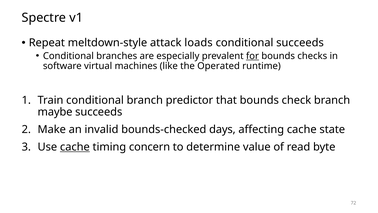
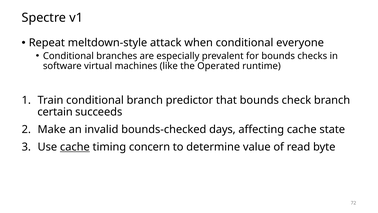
loads: loads -> when
conditional succeeds: succeeds -> everyone
for underline: present -> none
maybe: maybe -> certain
